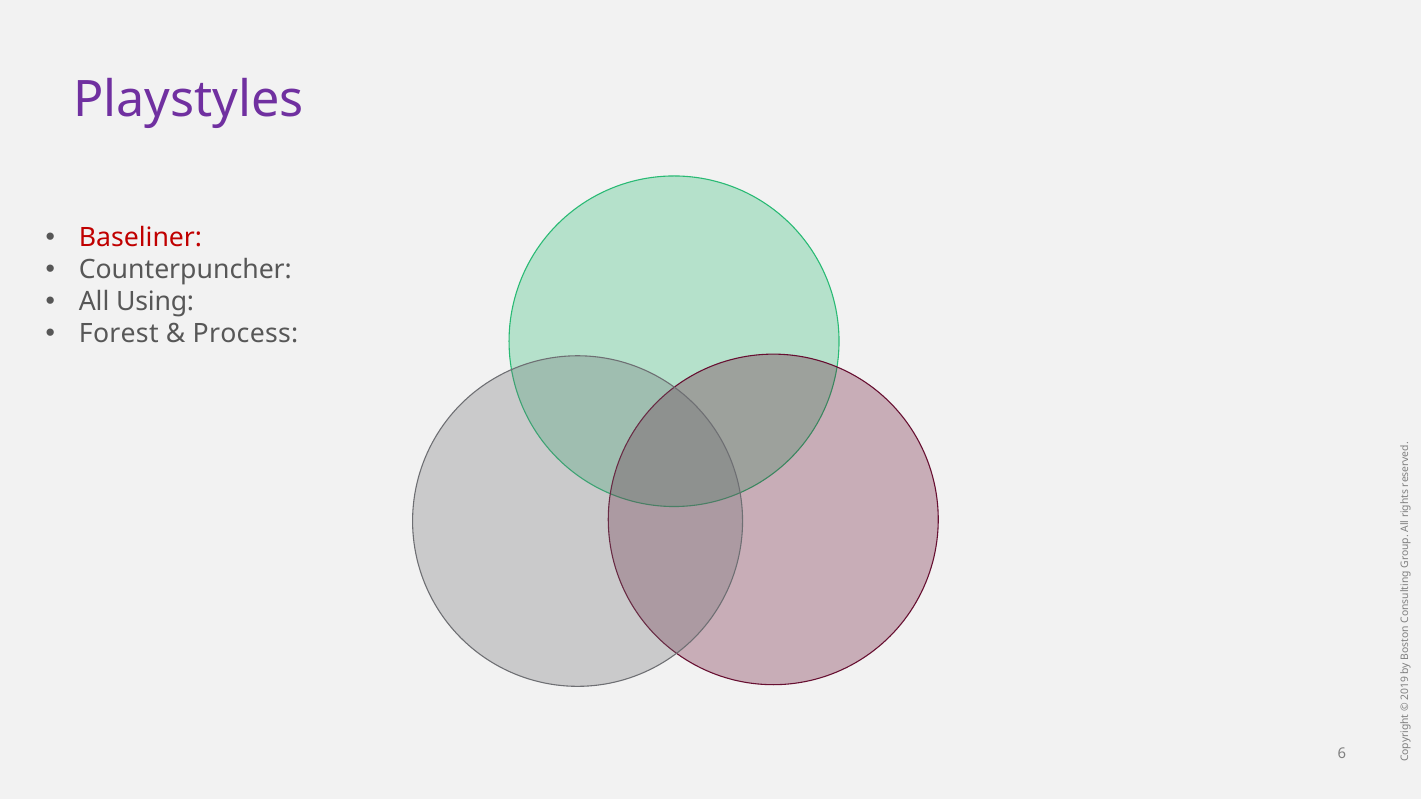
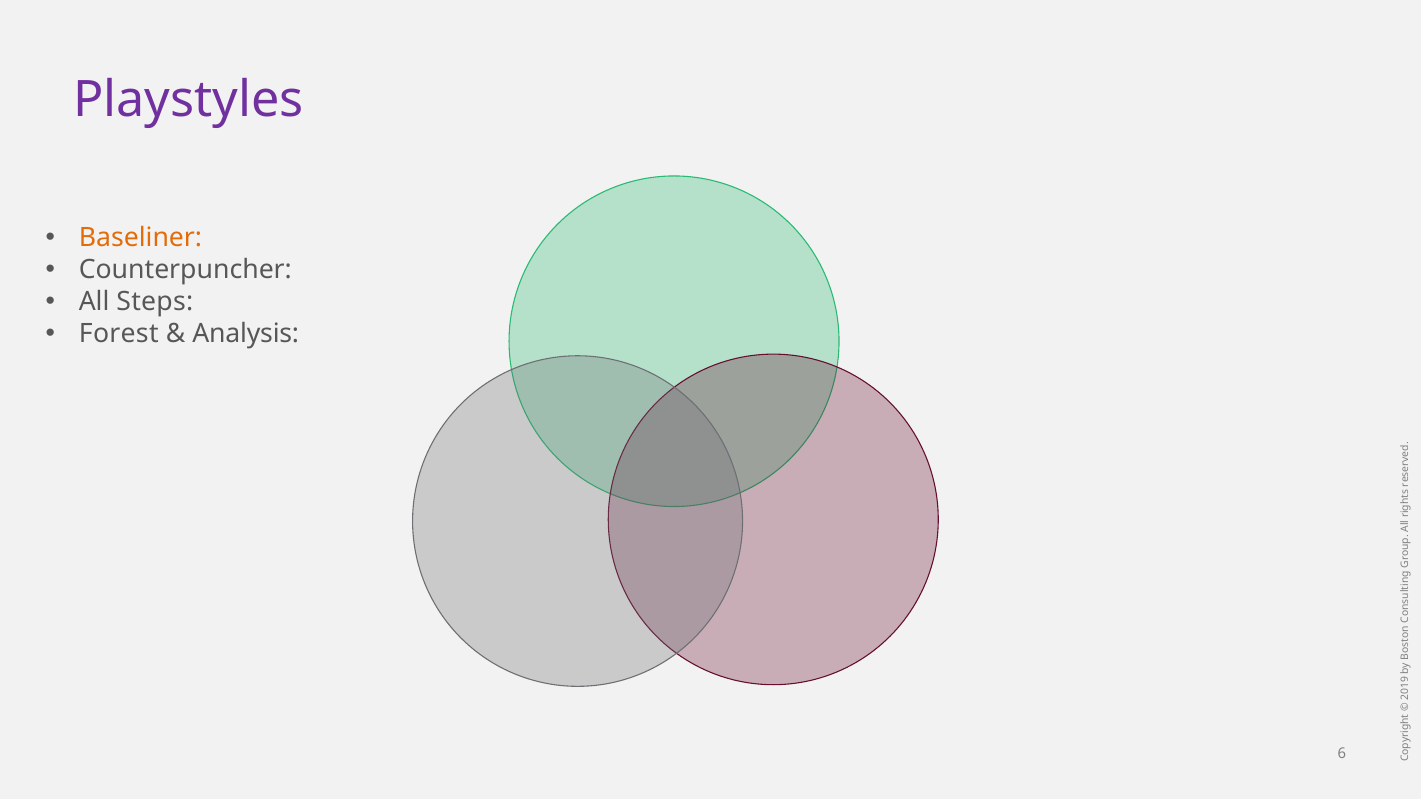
Baseliner colour: red -> orange
Using: Using -> Steps
Process: Process -> Analysis
